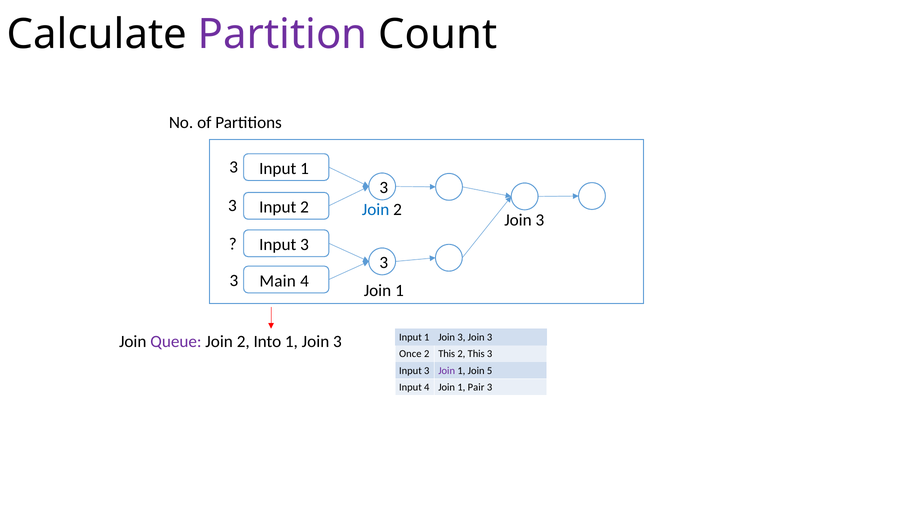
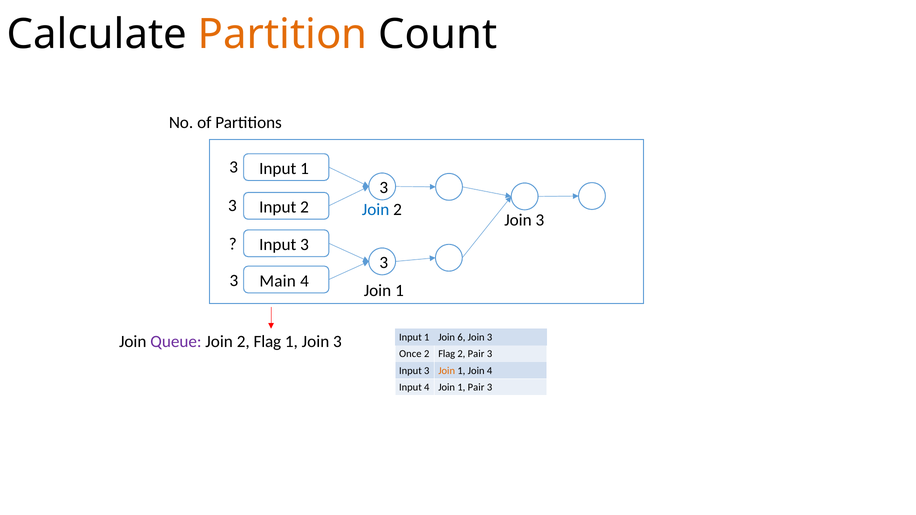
Partition colour: purple -> orange
Input 1 Join 3: 3 -> 6
Join 2 Into: Into -> Flag
This at (447, 354): This -> Flag
This at (476, 354): This -> Pair
Join at (447, 371) colour: purple -> orange
Join 5: 5 -> 4
